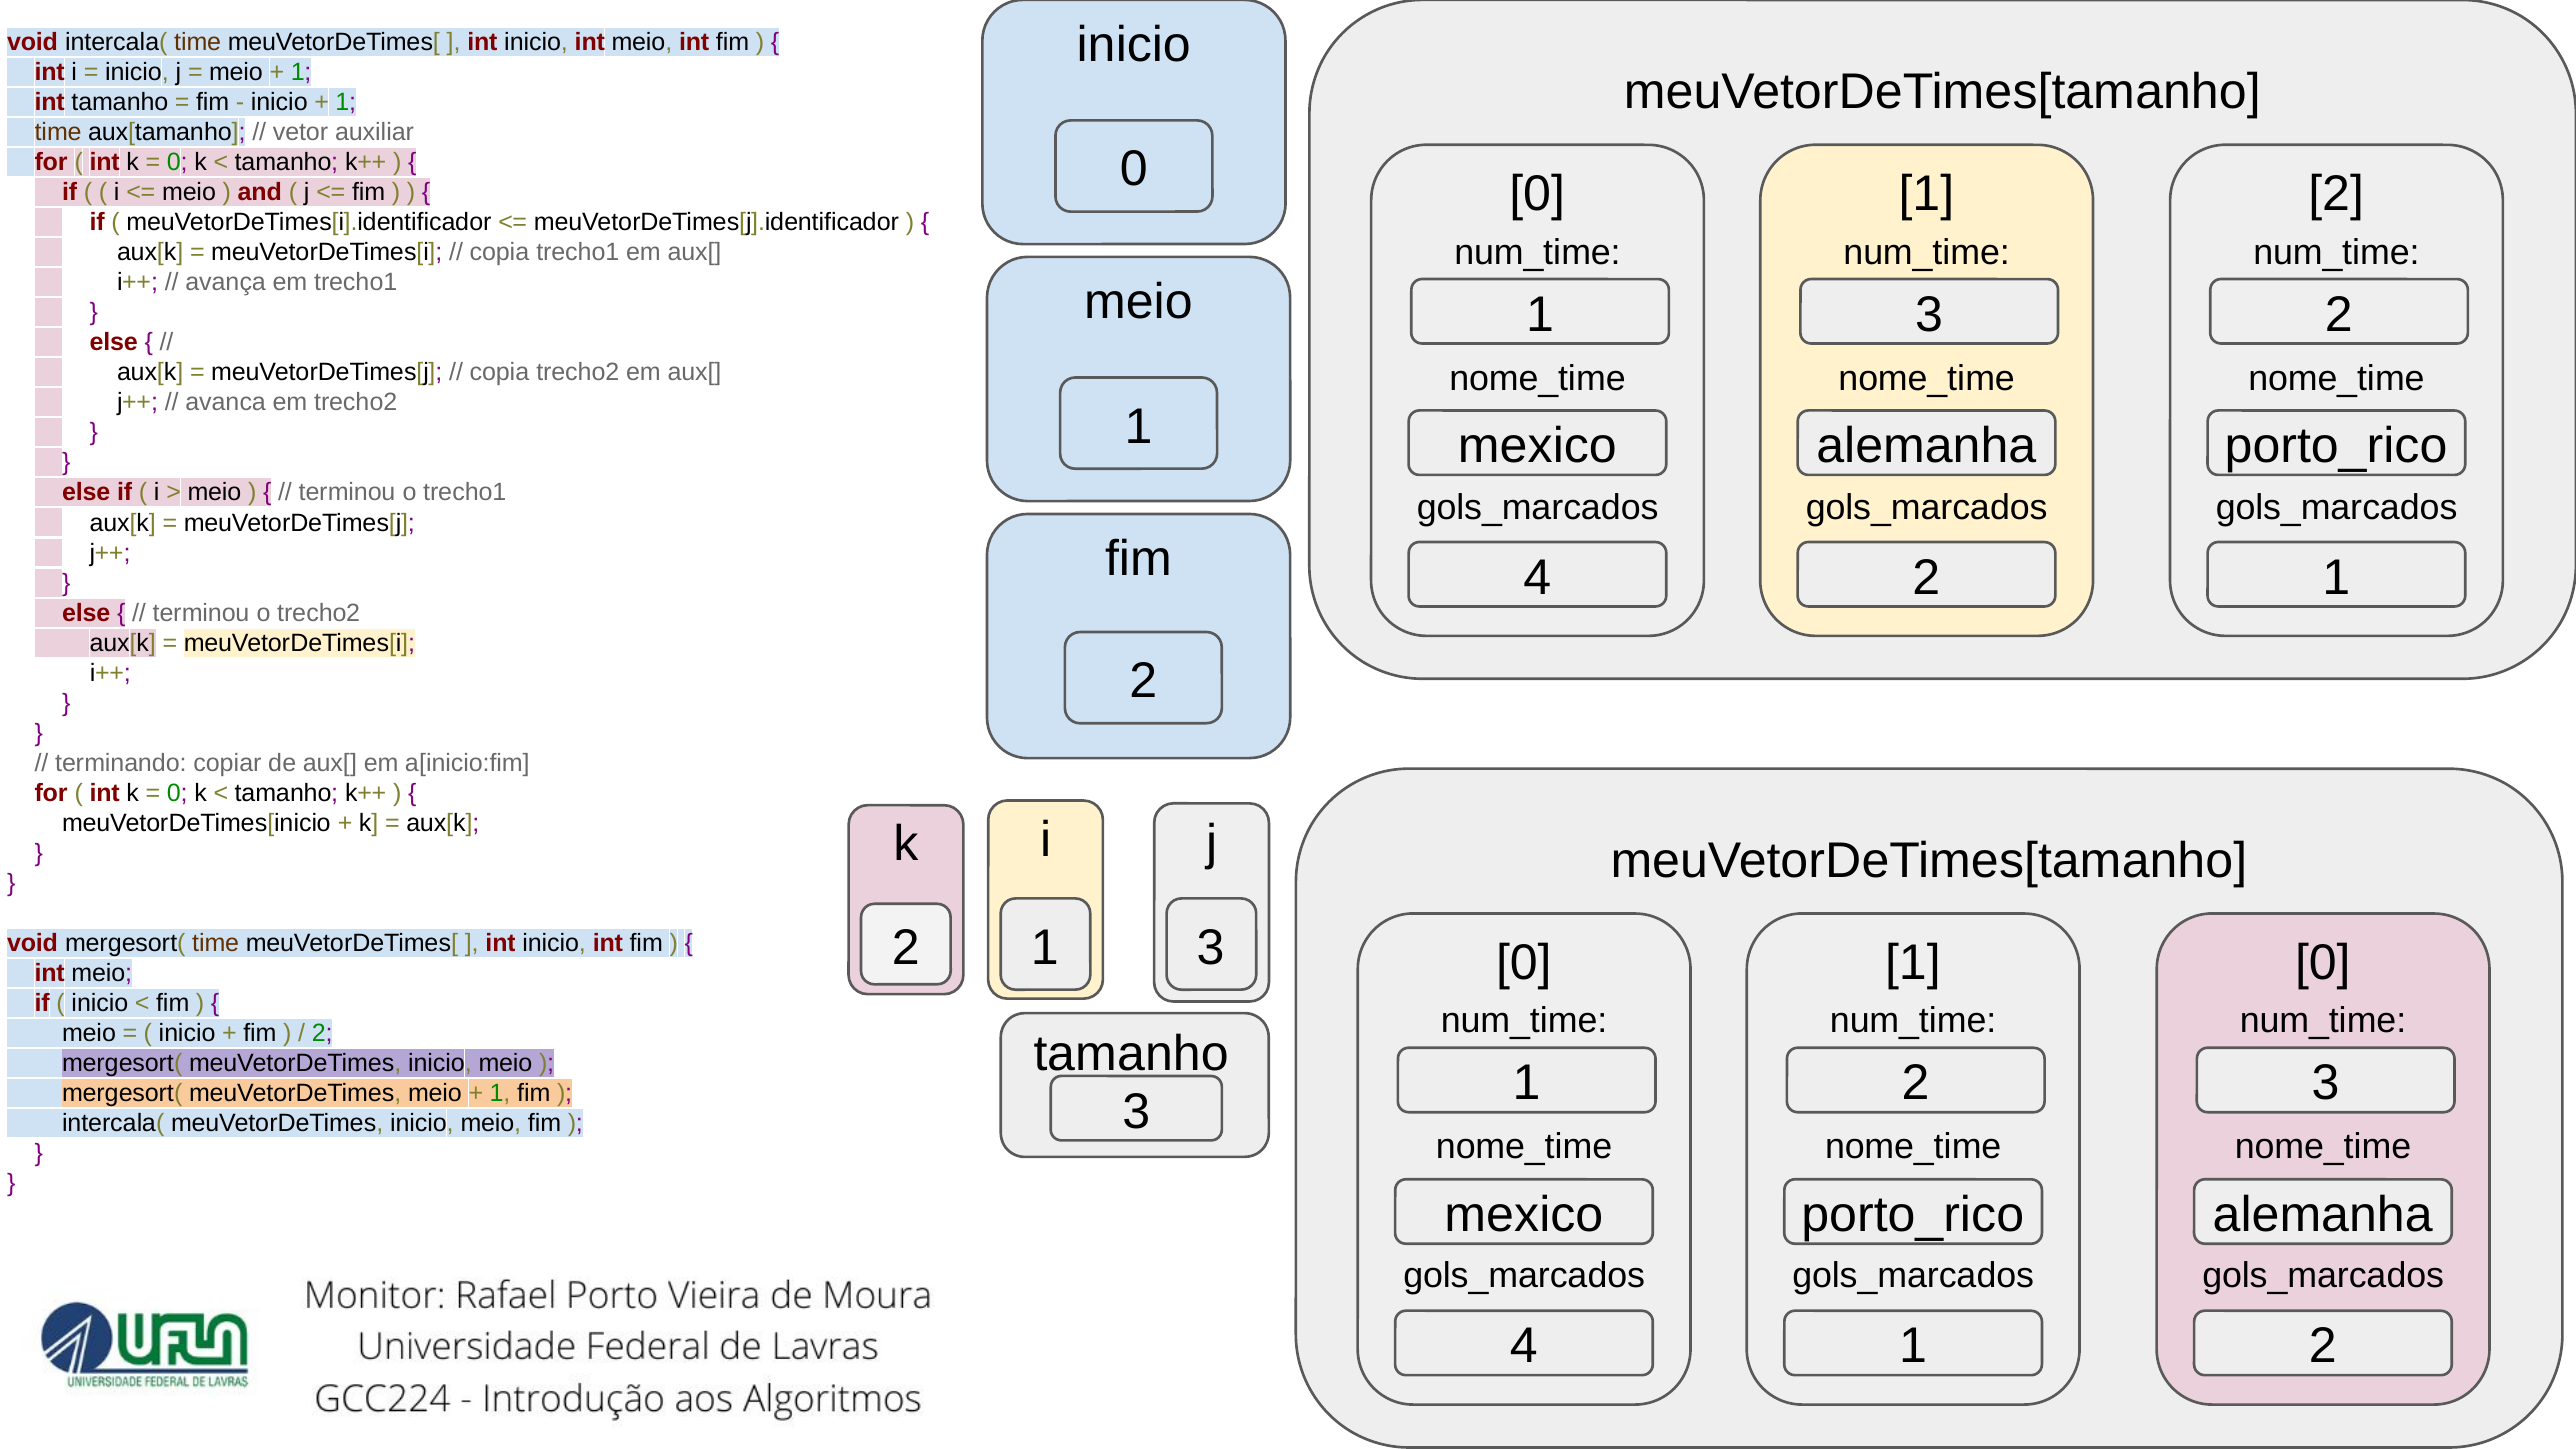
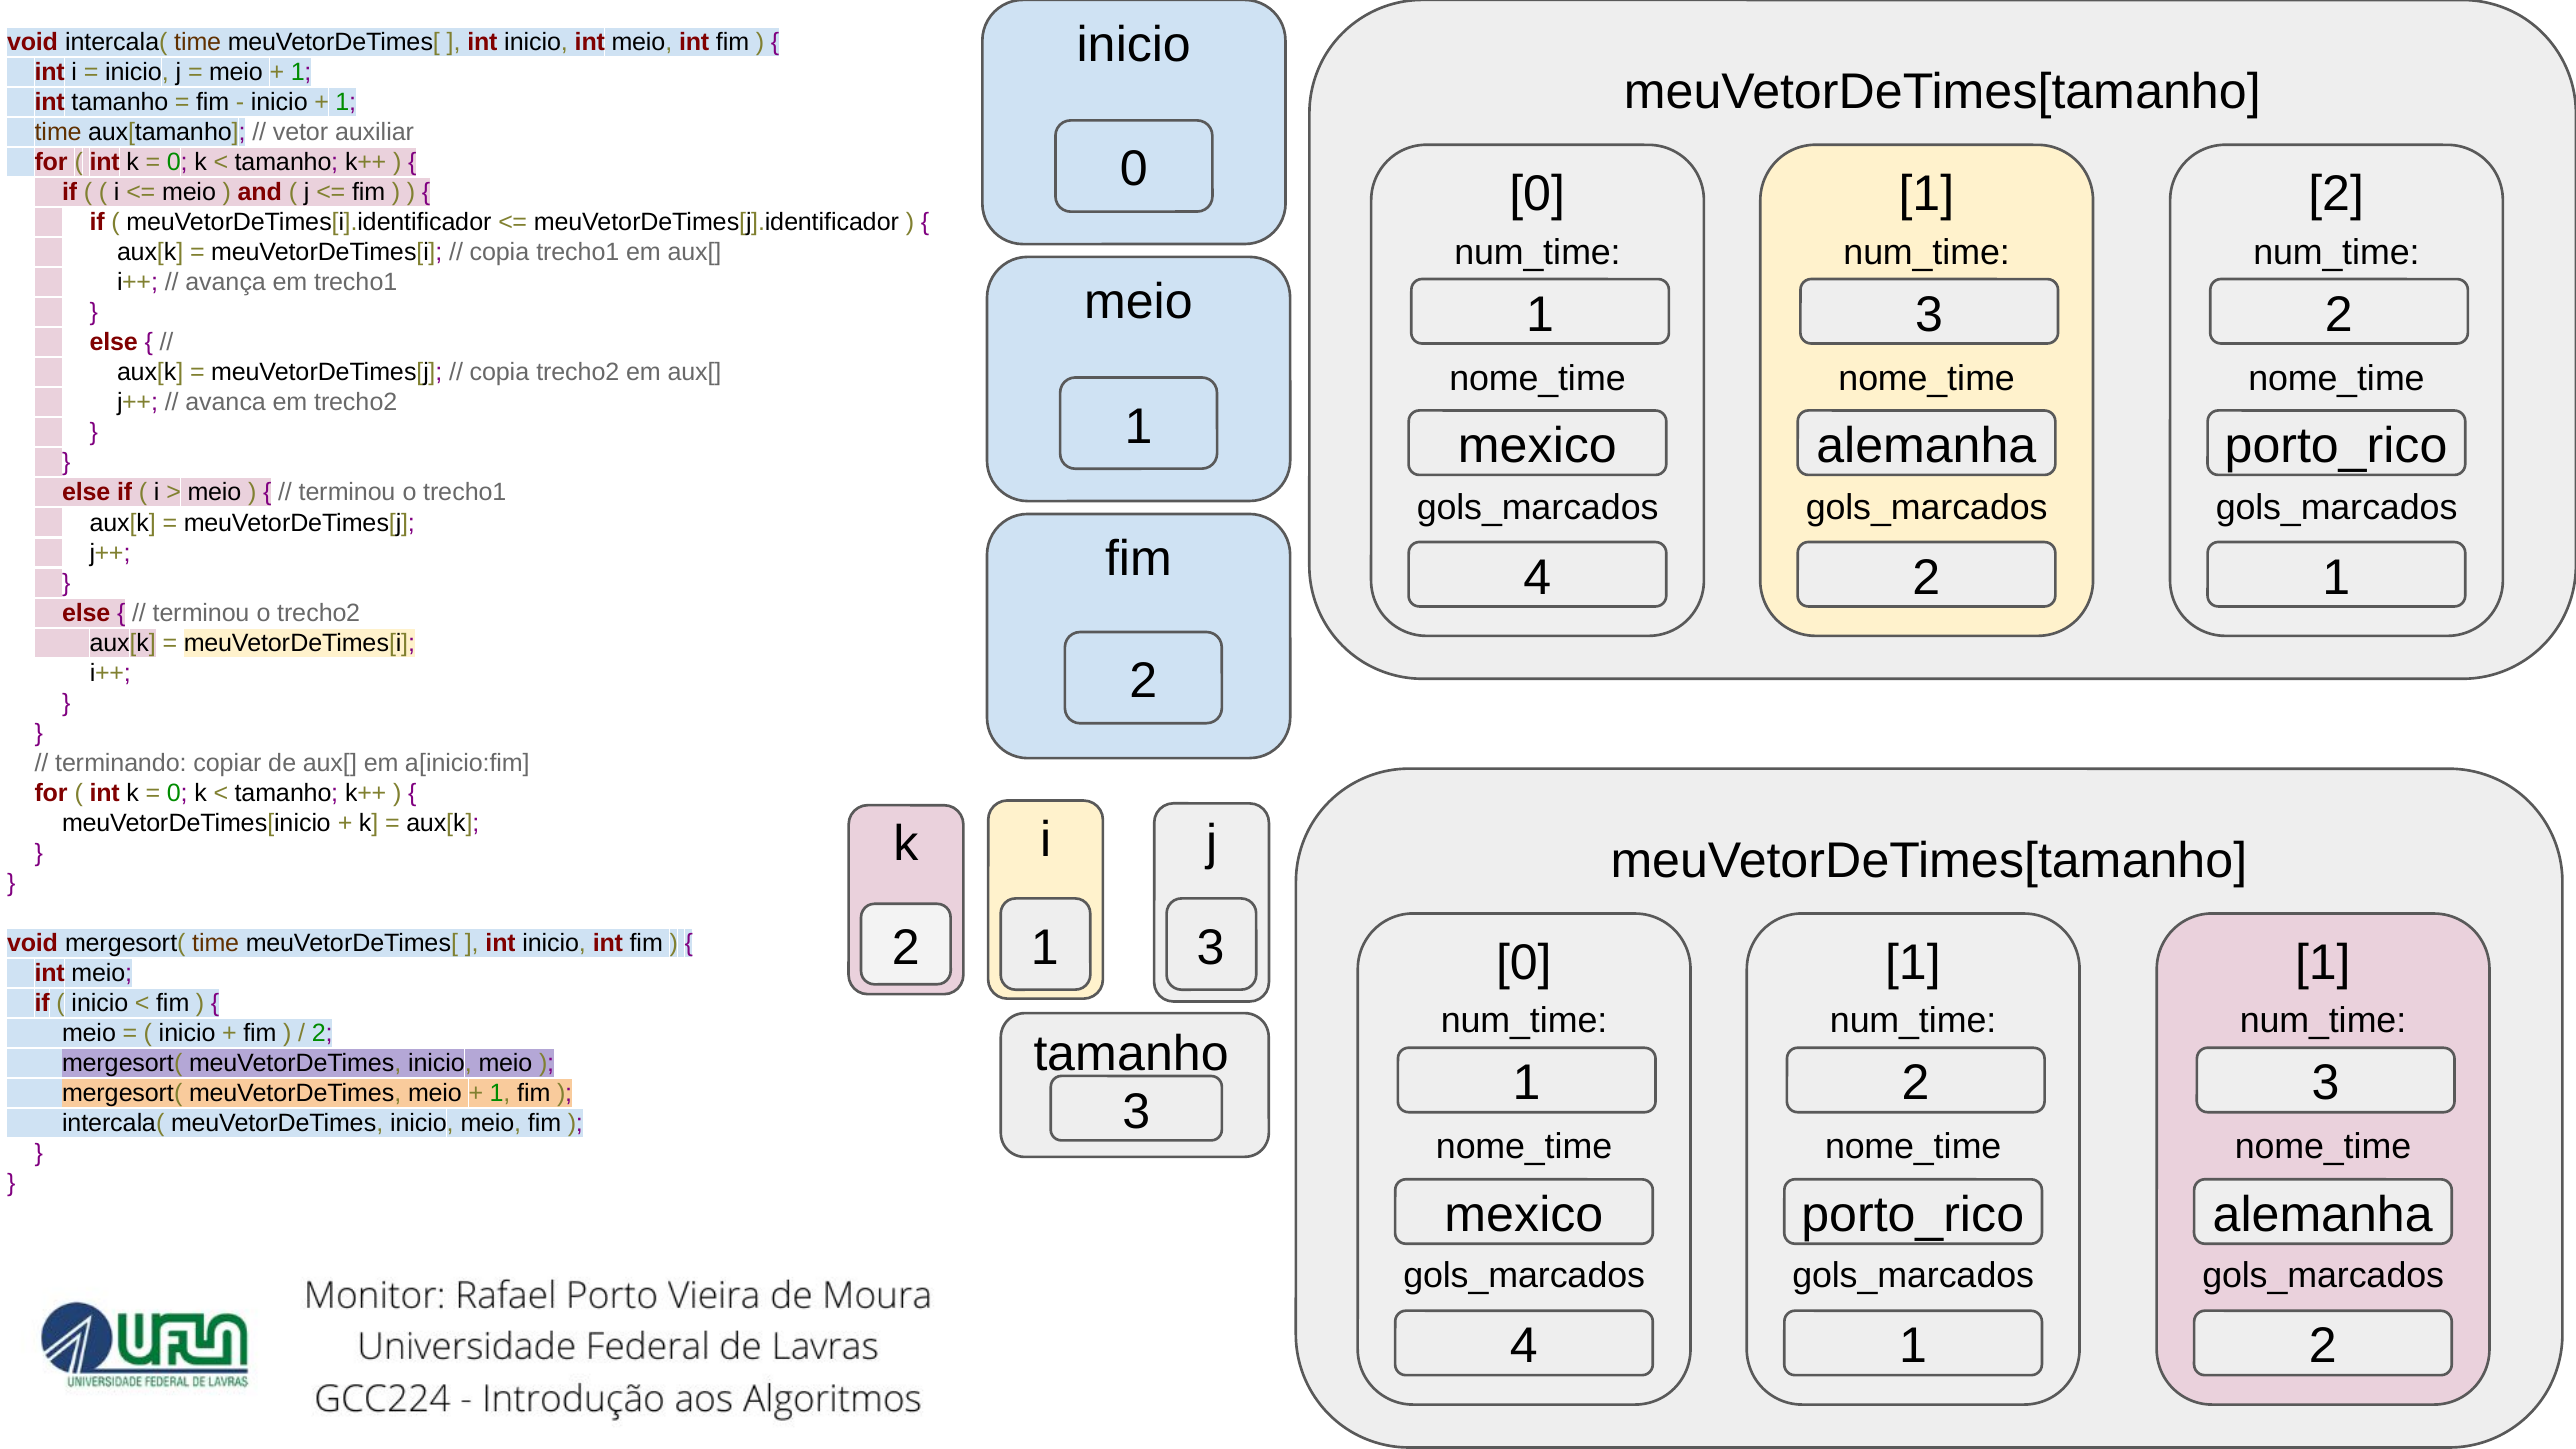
0 at (2323, 963): 0 -> 1
